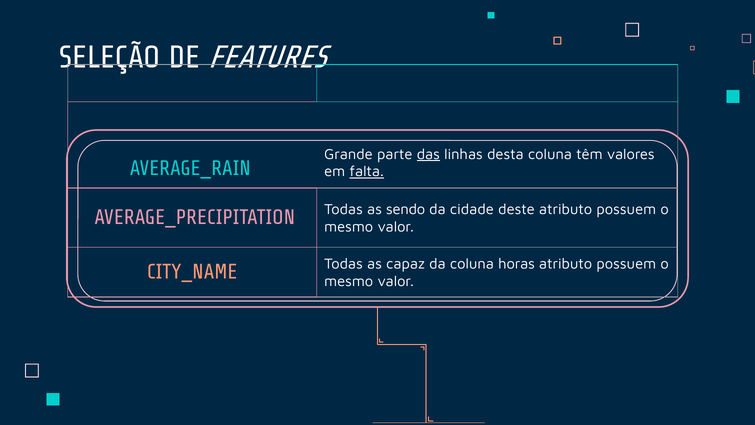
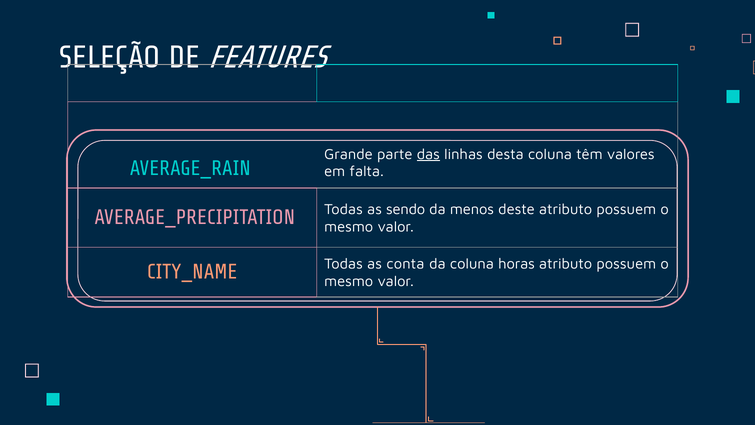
falta underline: present -> none
cidade: cidade -> menos
capaz: capaz -> conta
